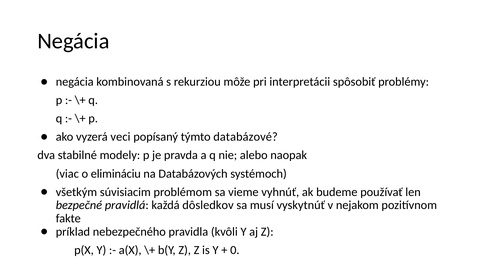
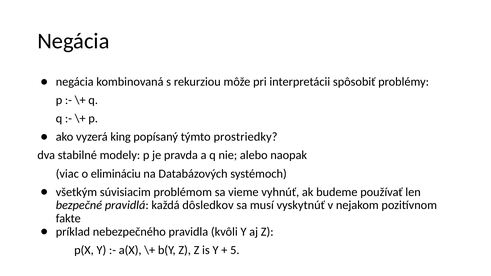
veci: veci -> king
databázové: databázové -> prostriedky
0: 0 -> 5
